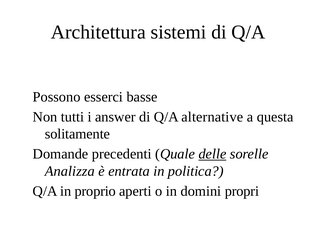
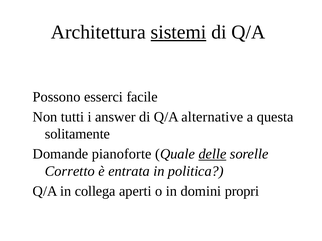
sistemi underline: none -> present
basse: basse -> facile
precedenti: precedenti -> pianoforte
Analizza: Analizza -> Corretto
proprio: proprio -> collega
